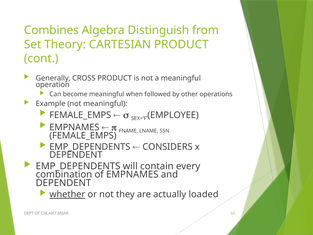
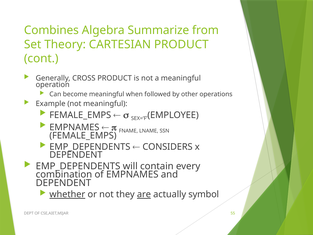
Distinguish: Distinguish -> Summarize
are underline: none -> present
loaded: loaded -> symbol
